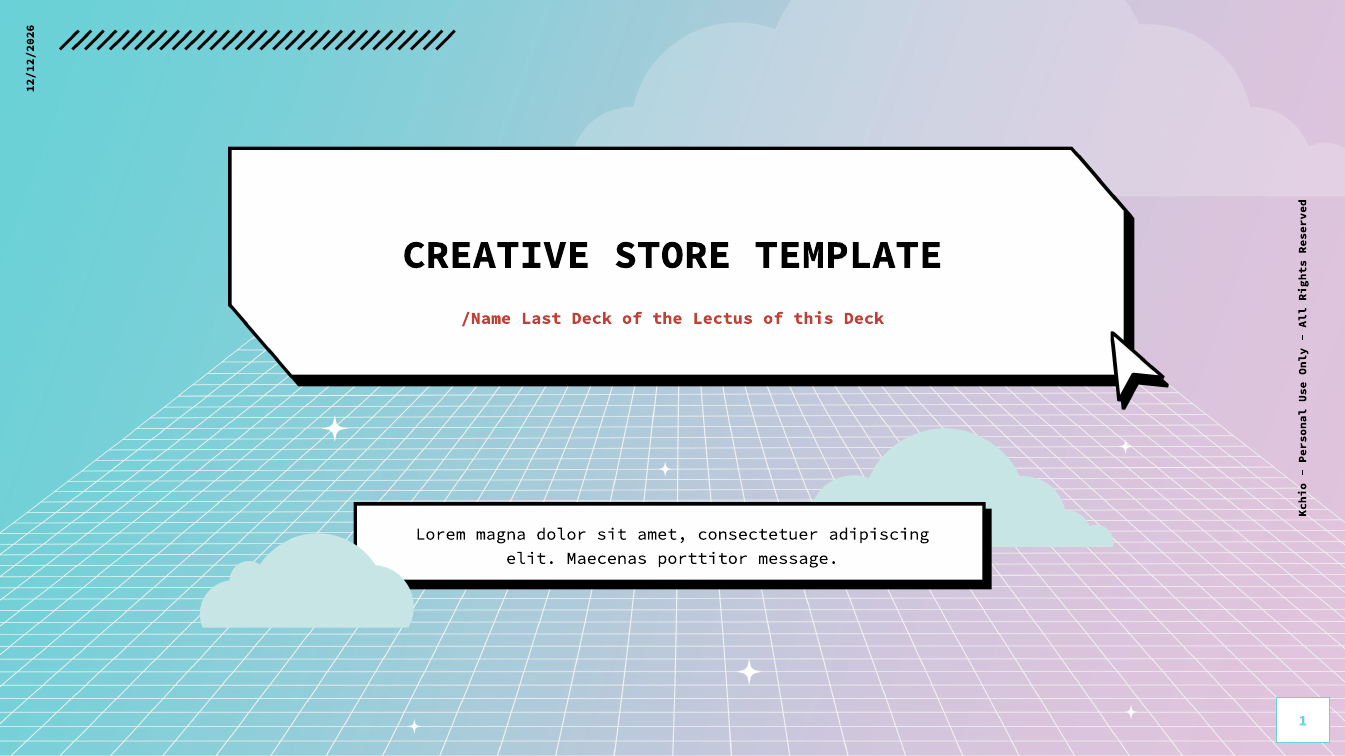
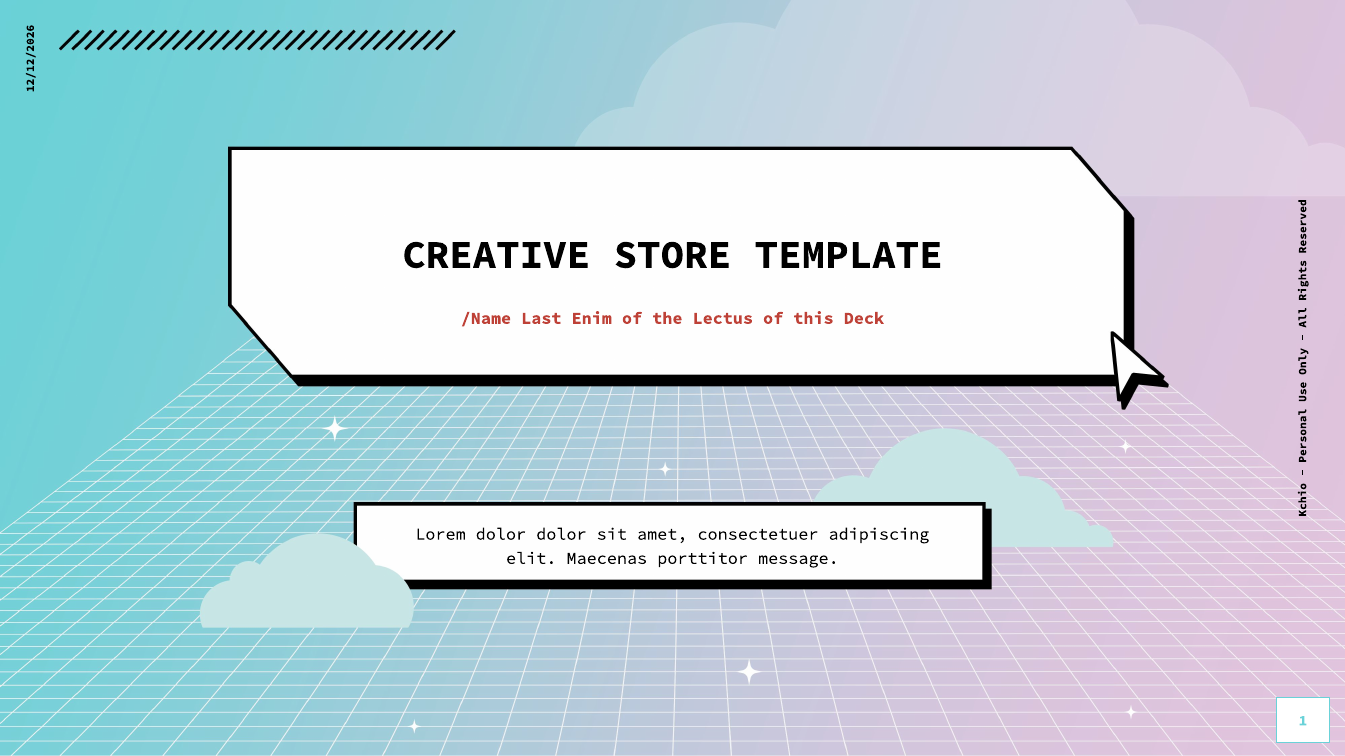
Last Deck: Deck -> Enim
Lorem magna: magna -> dolor
